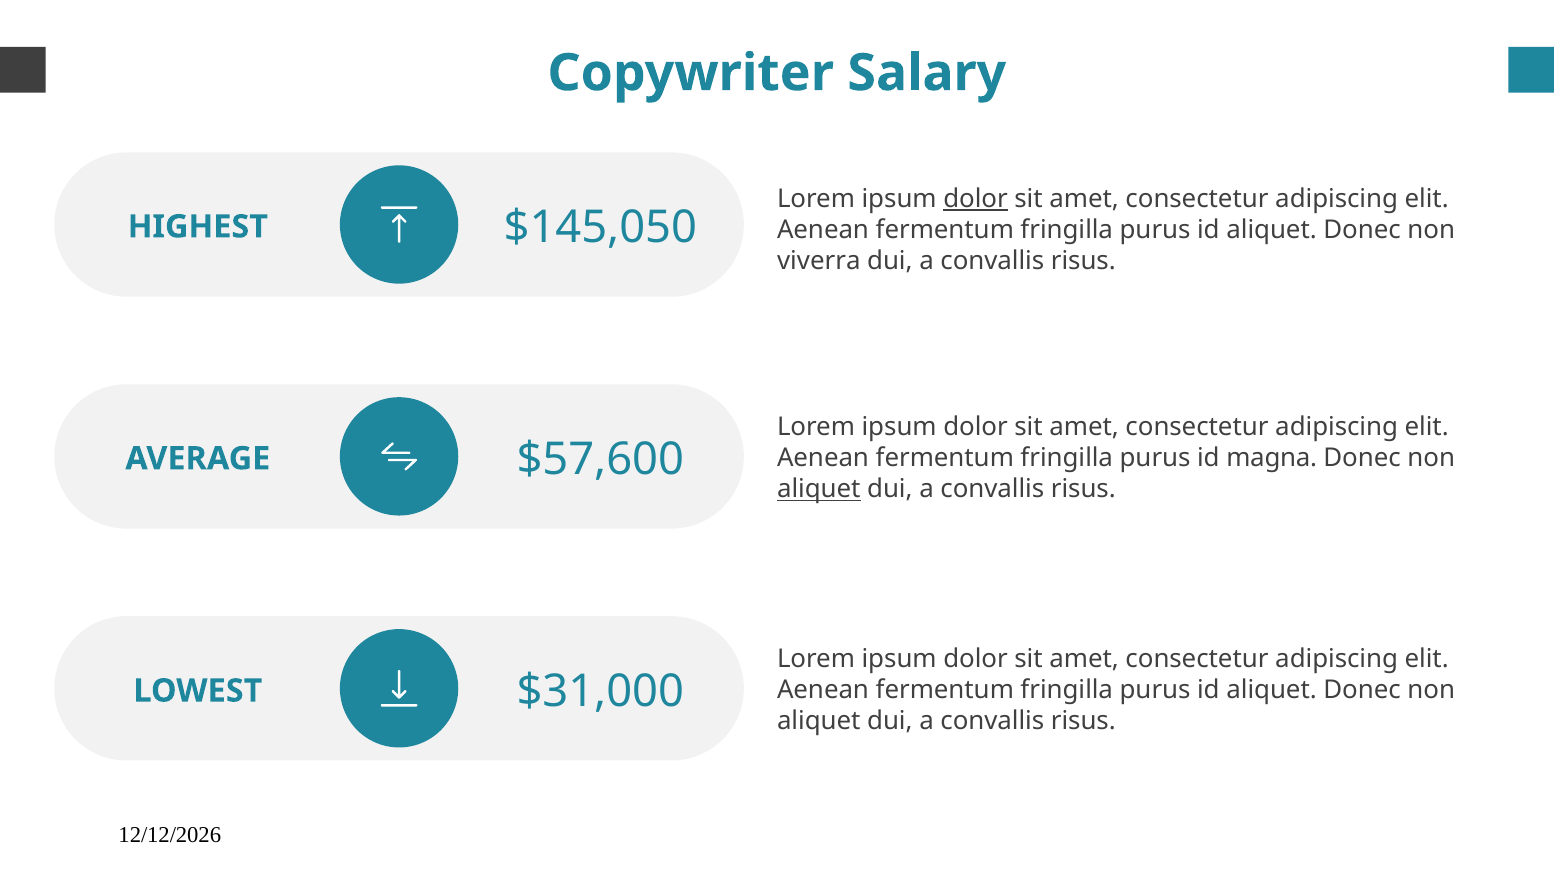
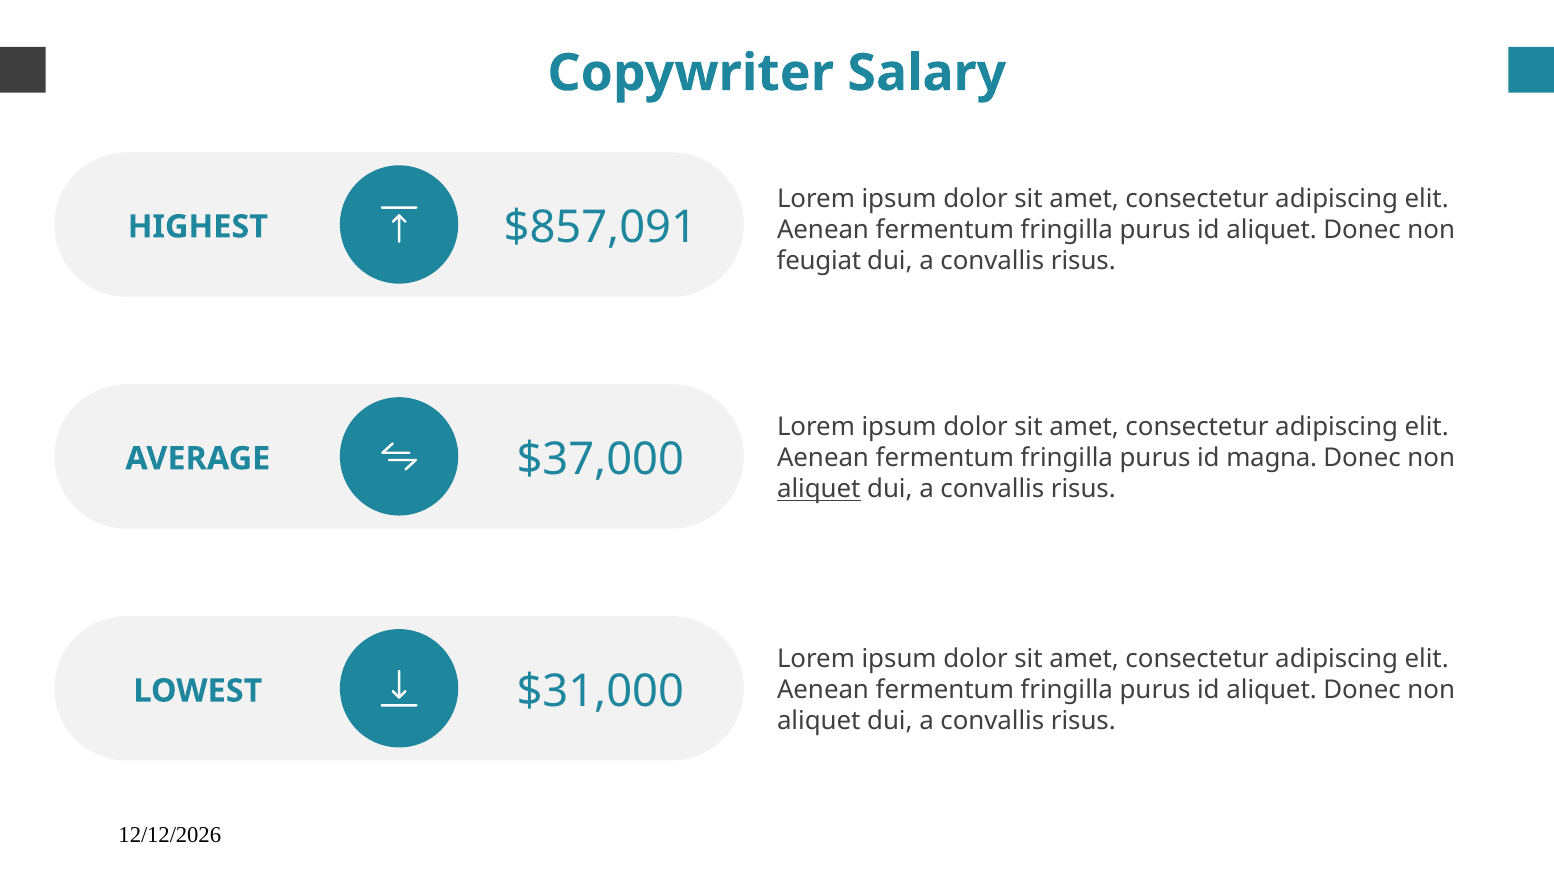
dolor at (976, 199) underline: present -> none
$145,050: $145,050 -> $857,091
viverra: viverra -> feugiat
$57,600: $57,600 -> $37,000
